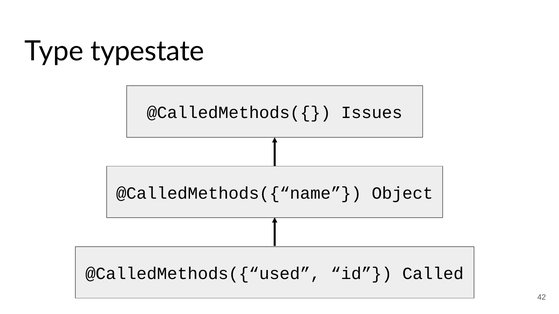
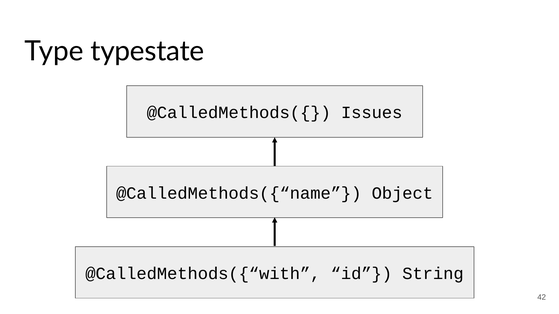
@CalledMethods({“used: @CalledMethods({“used -> @CalledMethods({“with
Called: Called -> String
